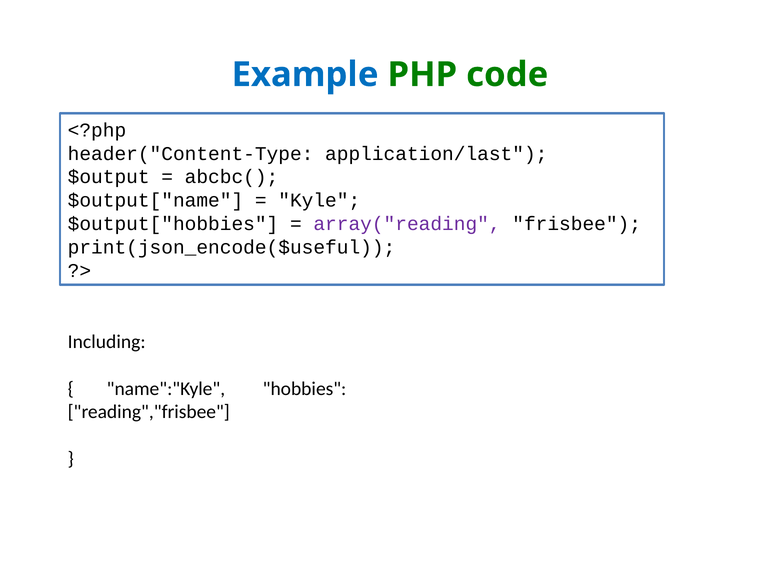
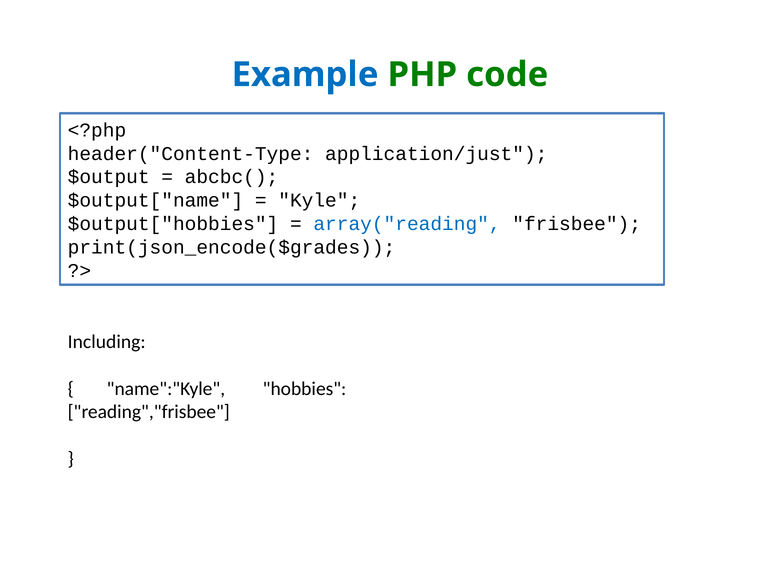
application/last: application/last -> application/just
array("reading colour: purple -> blue
print(json_encode($useful: print(json_encode($useful -> print(json_encode($grades
